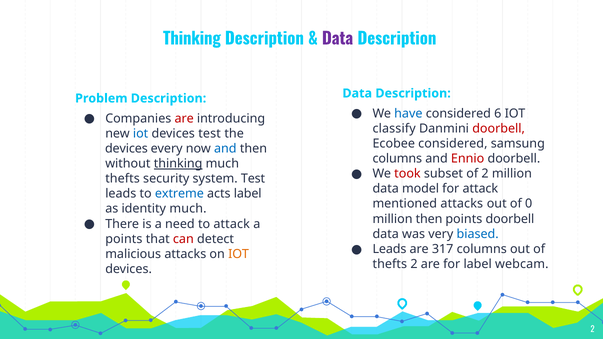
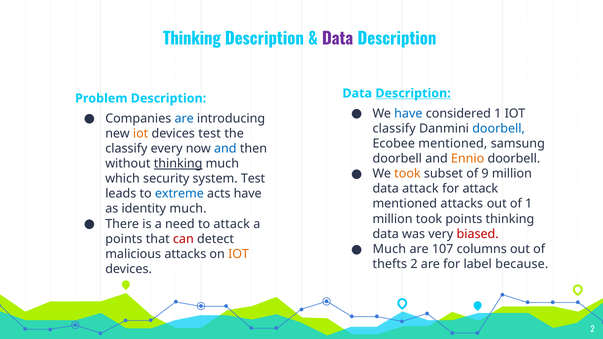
Description at (413, 93) underline: none -> present
considered 6: 6 -> 1
are at (184, 119) colour: red -> blue
doorbell at (499, 129) colour: red -> blue
iot at (141, 134) colour: blue -> orange
Ecobee considered: considered -> mentioned
devices at (126, 149): devices -> classify
columns at (397, 159): columns -> doorbell
Ennio colour: red -> orange
took at (407, 174) colour: red -> orange
of 2: 2 -> 9
thefts at (123, 179): thefts -> which
data model: model -> attack
acts label: label -> have
of 0: 0 -> 1
million then: then -> took
points doorbell: doorbell -> thinking
biased colour: blue -> red
Leads at (390, 249): Leads -> Much
317: 317 -> 107
webcam: webcam -> because
